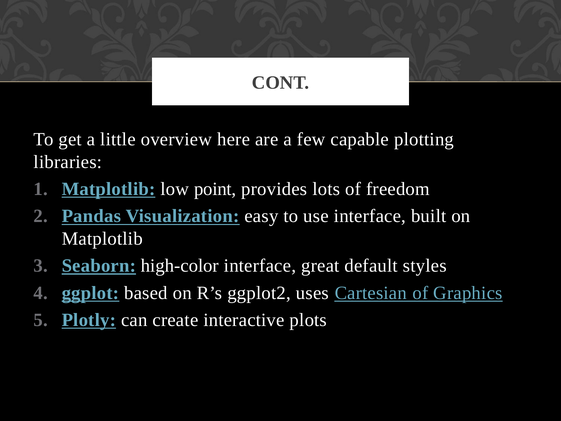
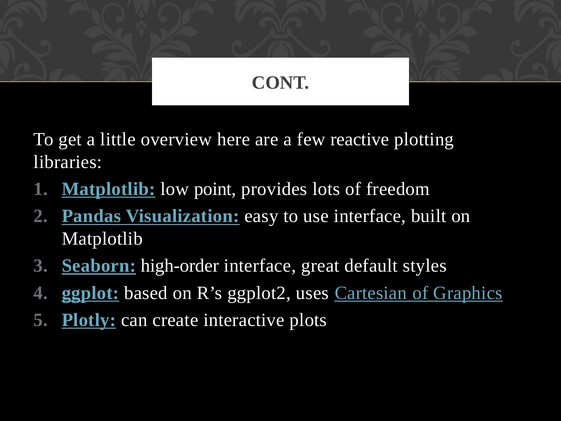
capable: capable -> reactive
high-color: high-color -> high-order
